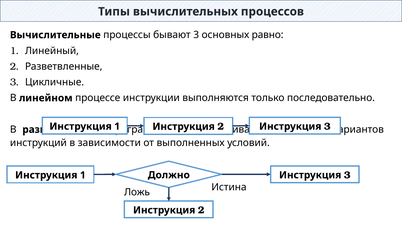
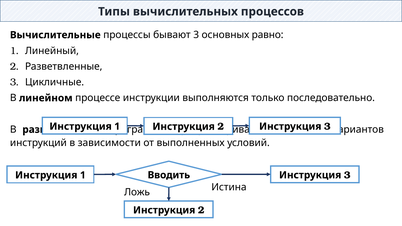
Должно: Должно -> Вводить
